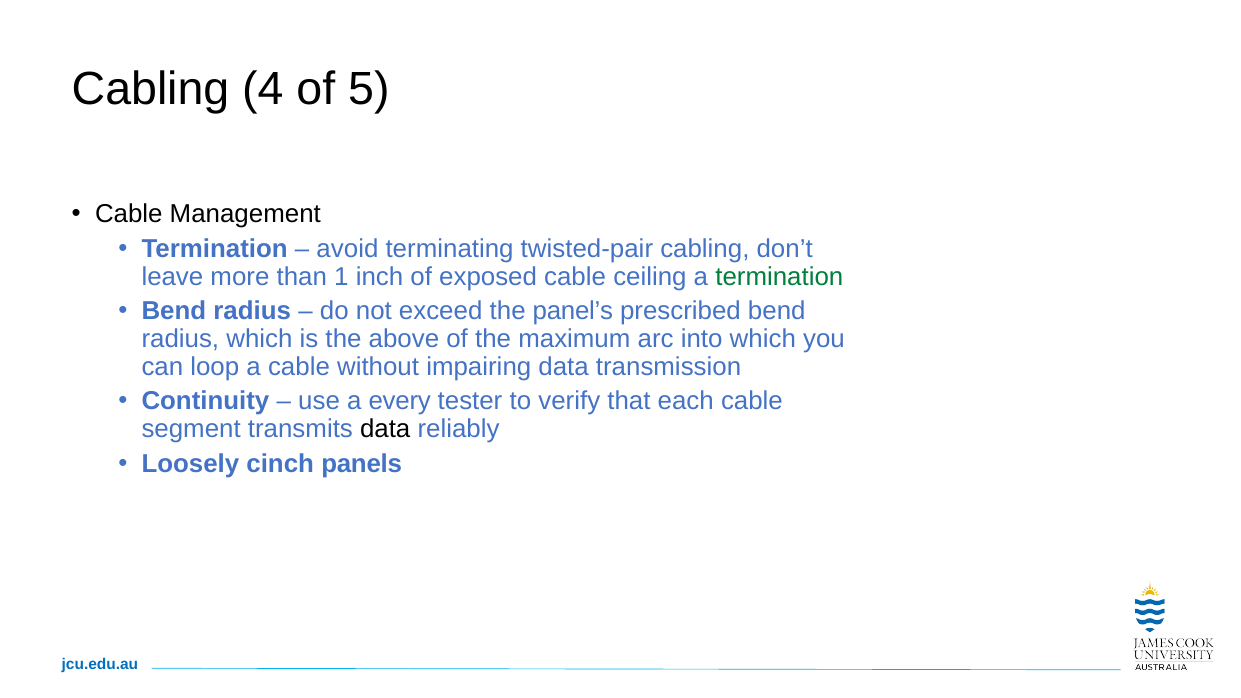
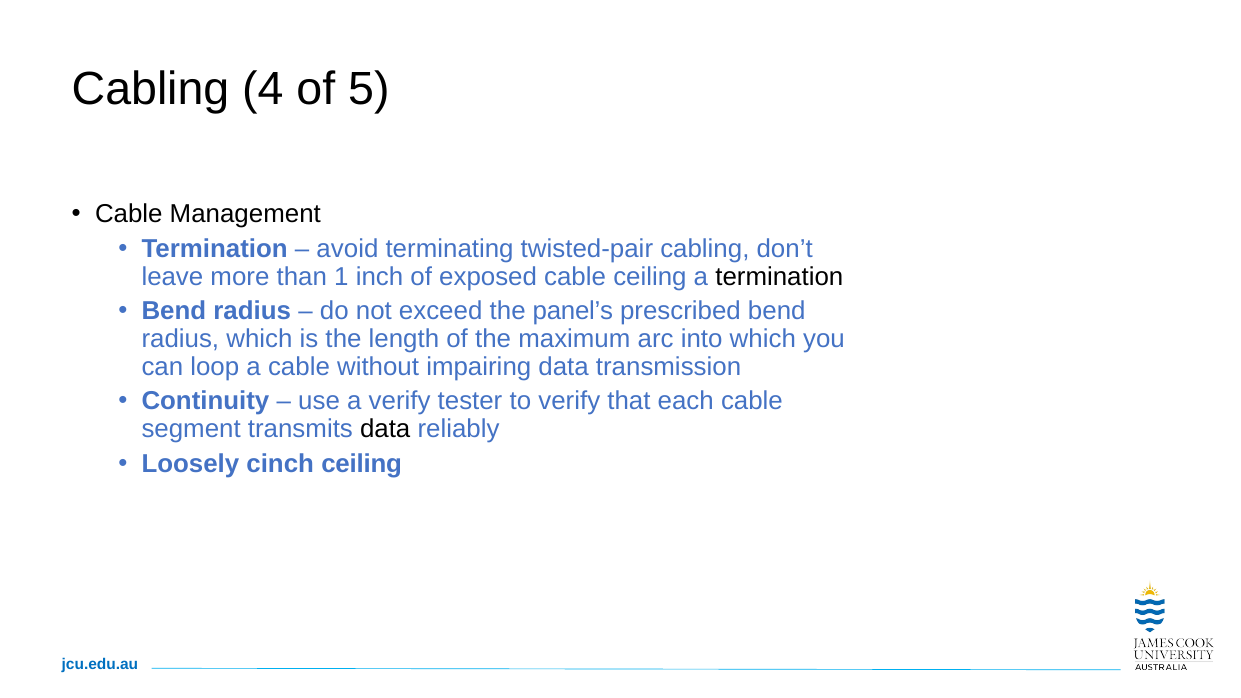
termination at (779, 277) colour: green -> black
above: above -> length
a every: every -> verify
cinch panels: panels -> ceiling
